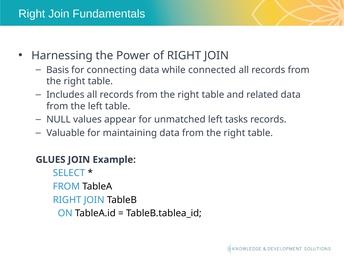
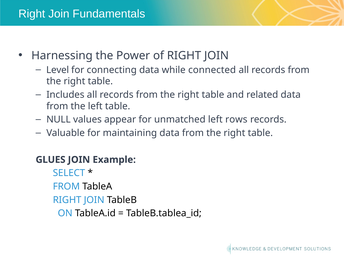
Basis: Basis -> Level
tasks: tasks -> rows
